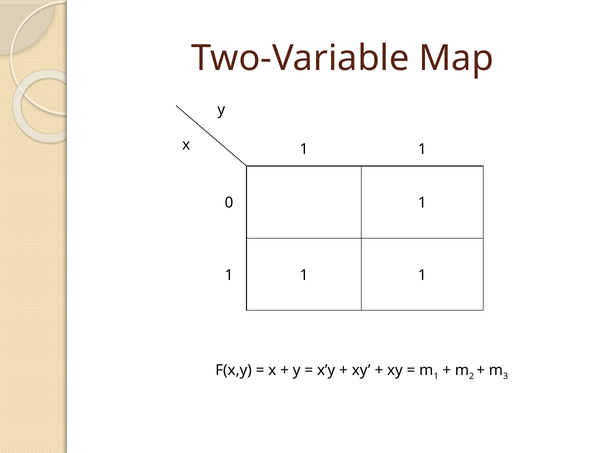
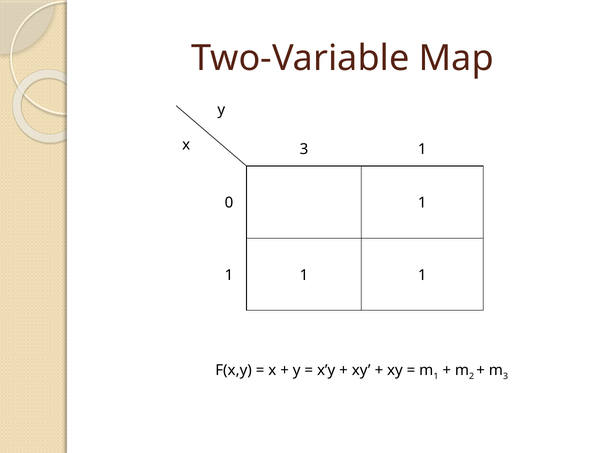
x 1: 1 -> 3
